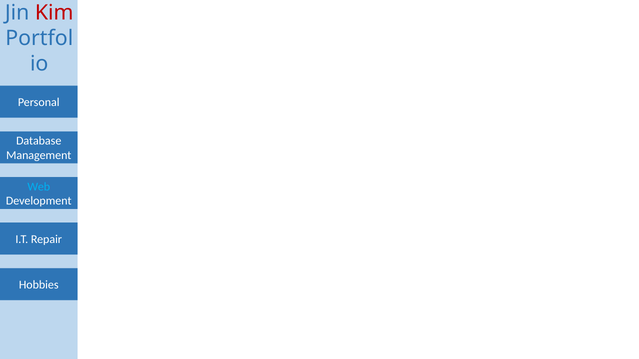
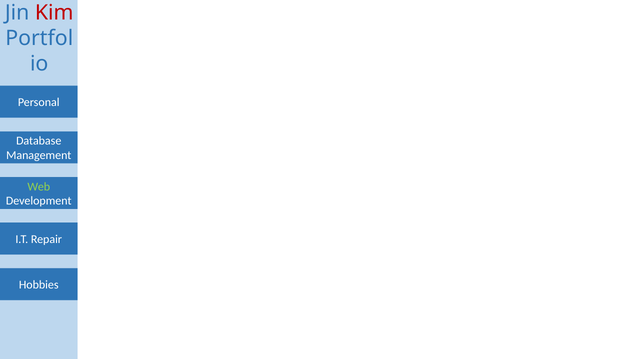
Web colour: light blue -> light green
